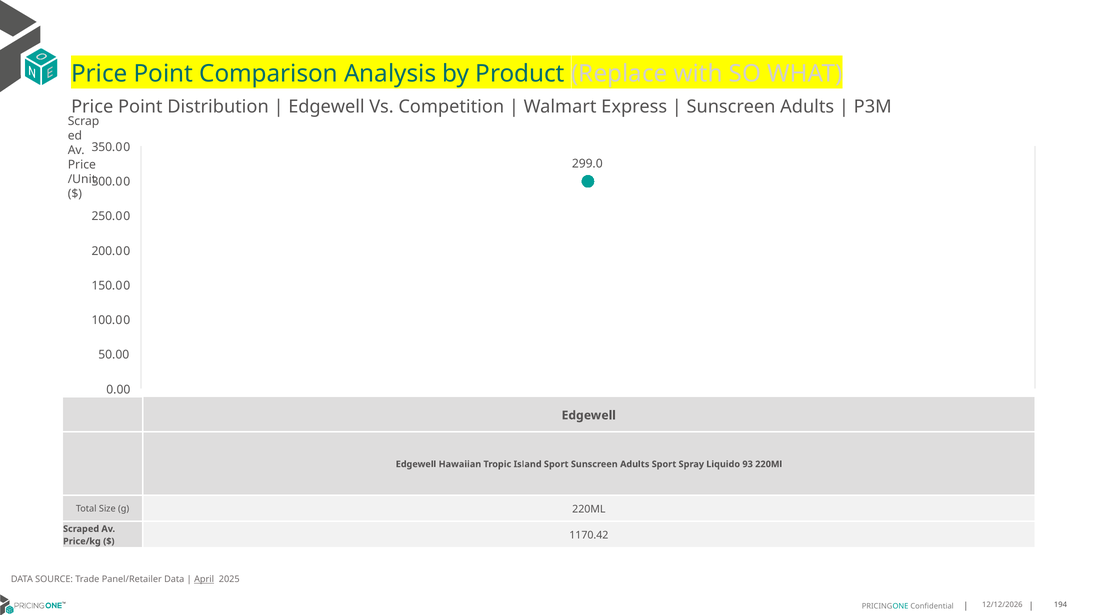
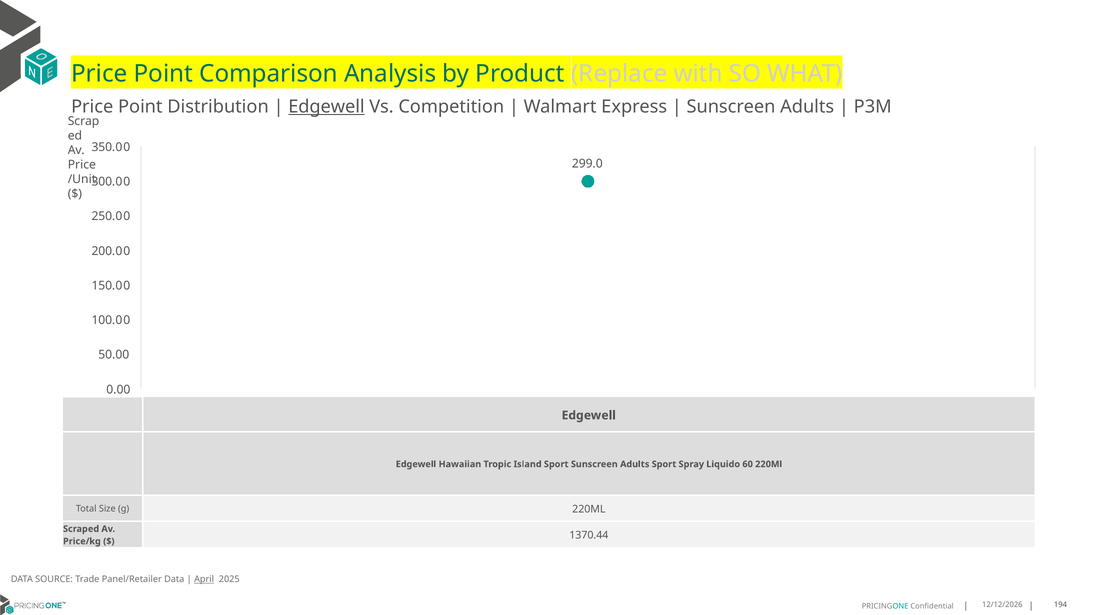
Edgewell at (326, 107) underline: none -> present
93: 93 -> 60
1170.42: 1170.42 -> 1370.44
